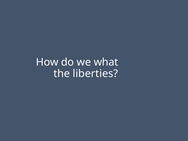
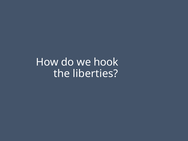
what: what -> hook
